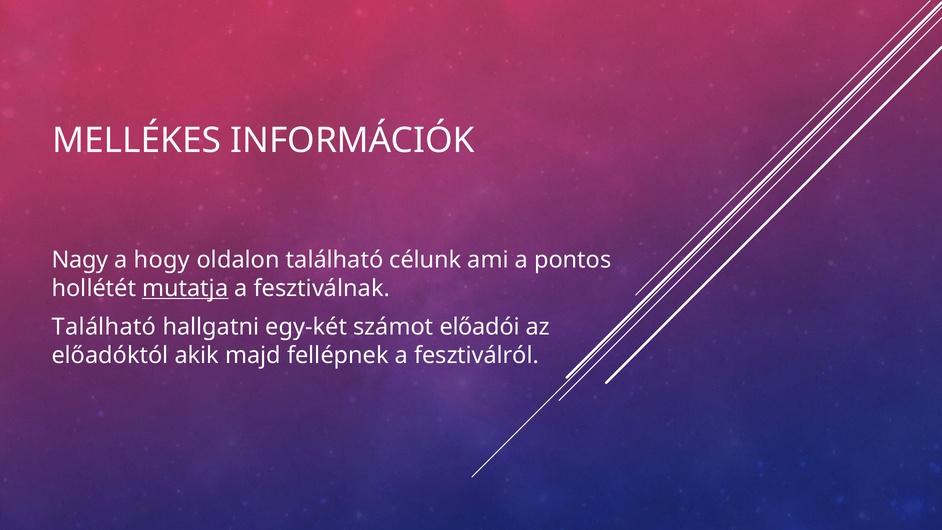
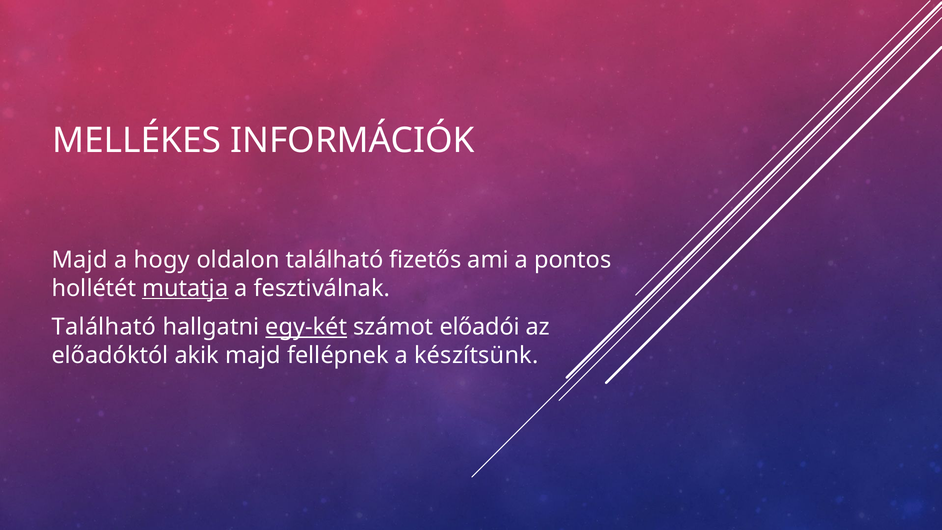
Nagy at (80, 260): Nagy -> Majd
célunk: célunk -> fizetős
egy-két underline: none -> present
fesztiválról: fesztiválról -> készítsünk
